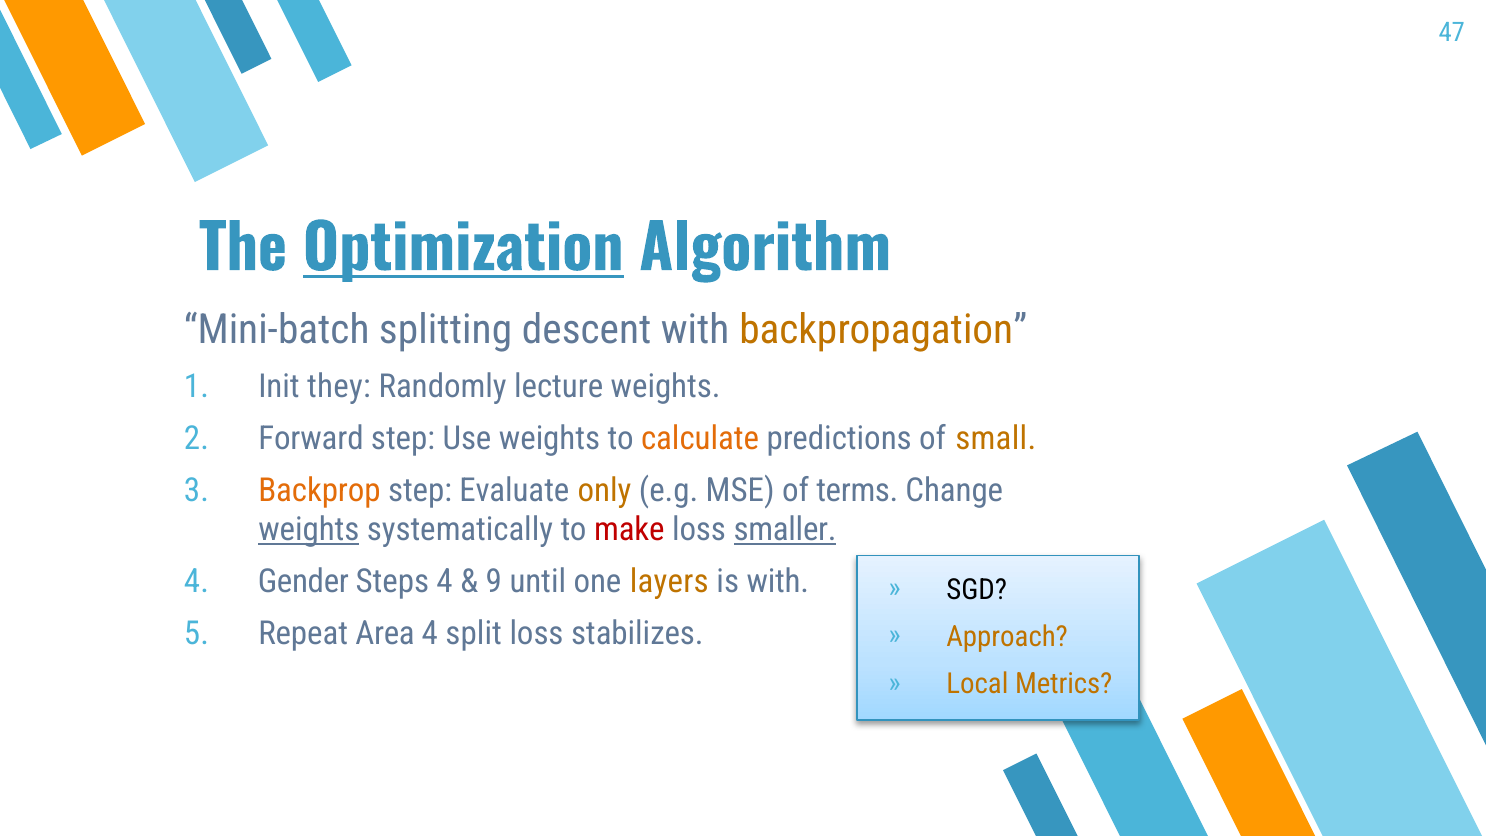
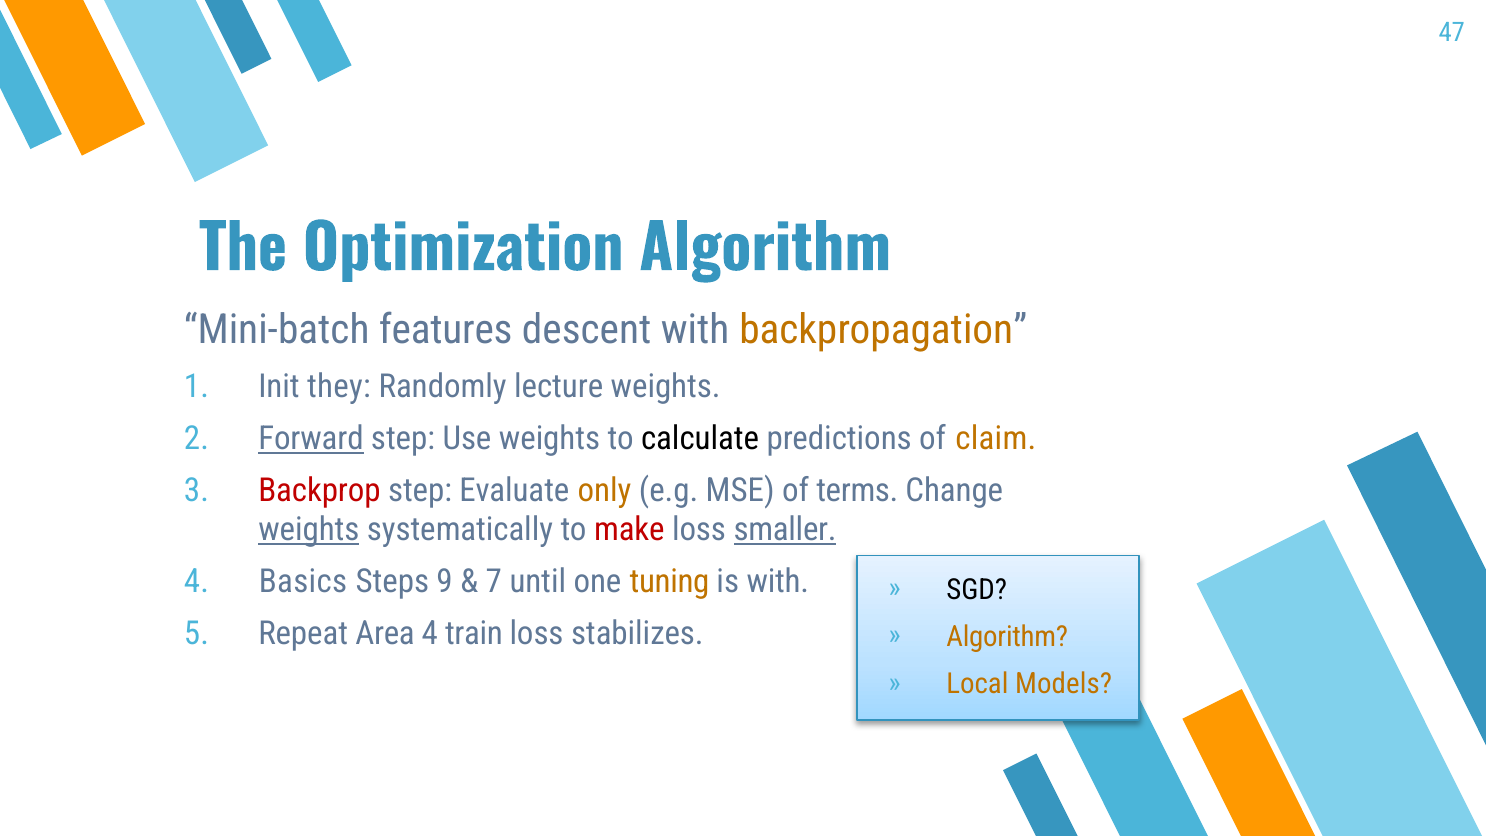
Optimization underline: present -> none
splitting: splitting -> features
Forward underline: none -> present
calculate colour: orange -> black
small: small -> claim
Backprop colour: orange -> red
Gender: Gender -> Basics
Steps 4: 4 -> 9
9: 9 -> 7
layers: layers -> tuning
split: split -> train
Approach at (1007, 637): Approach -> Algorithm
Metrics: Metrics -> Models
